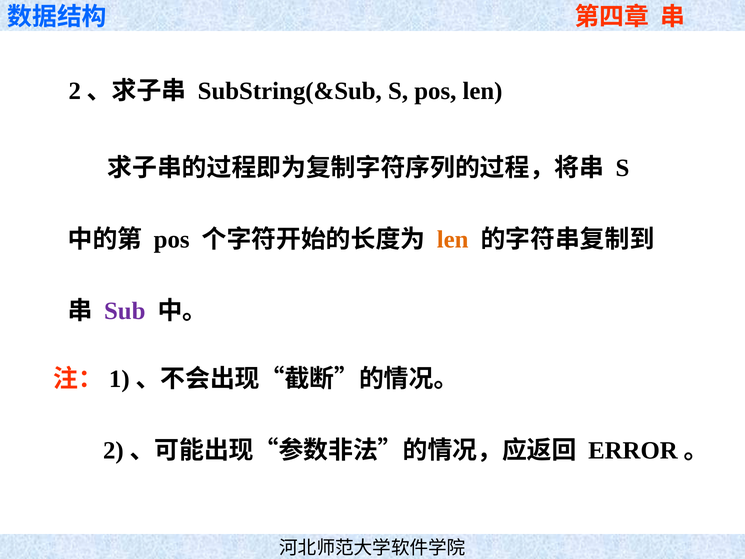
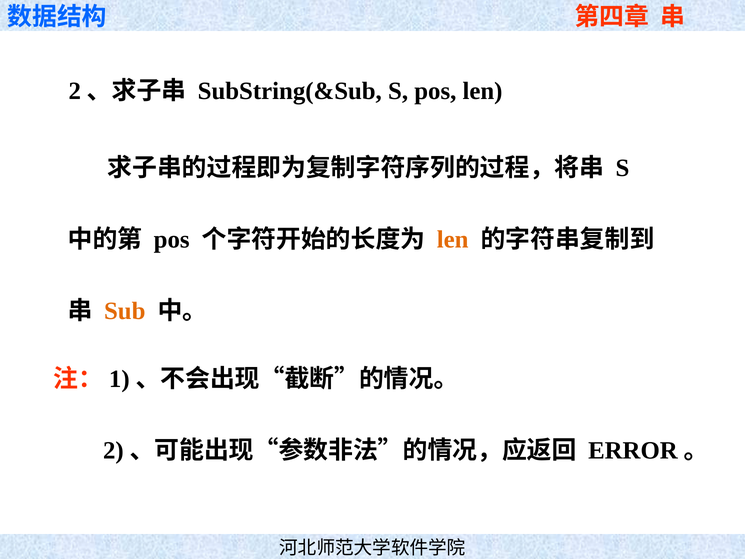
Sub colour: purple -> orange
